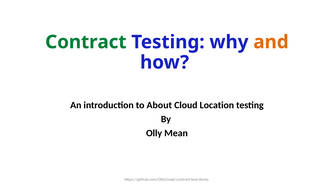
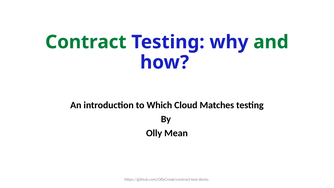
and colour: orange -> green
About: About -> Which
Location: Location -> Matches
